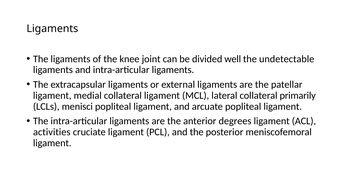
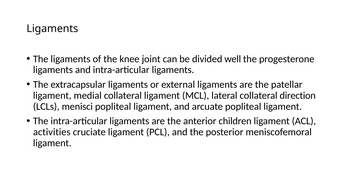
undetectable: undetectable -> progesterone
primarily: primarily -> direction
degrees: degrees -> children
